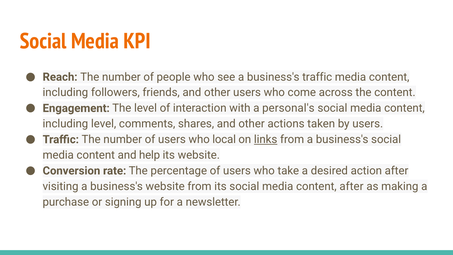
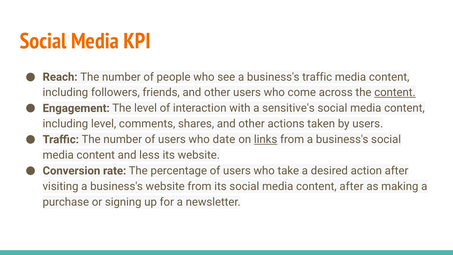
content at (395, 93) underline: none -> present
personal's: personal's -> sensitive's
local: local -> date
help: help -> less
